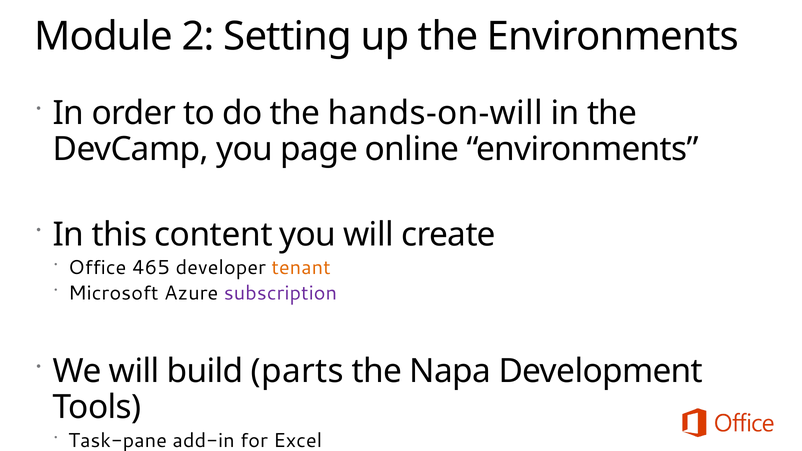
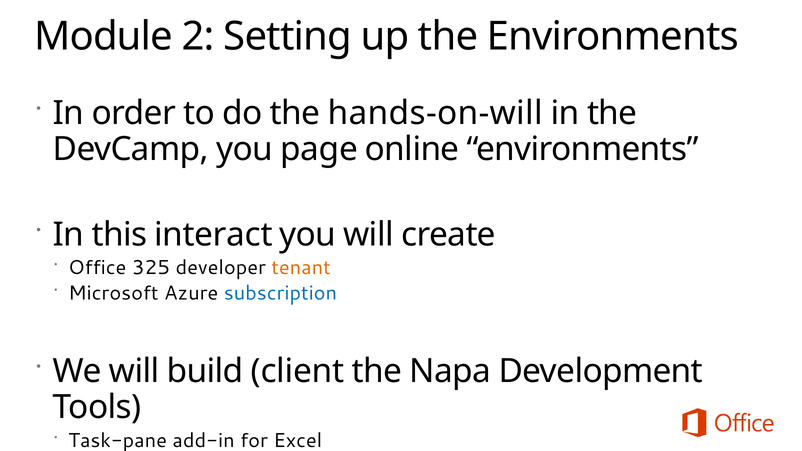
content: content -> interact
465: 465 -> 325
subscription colour: purple -> blue
parts: parts -> client
